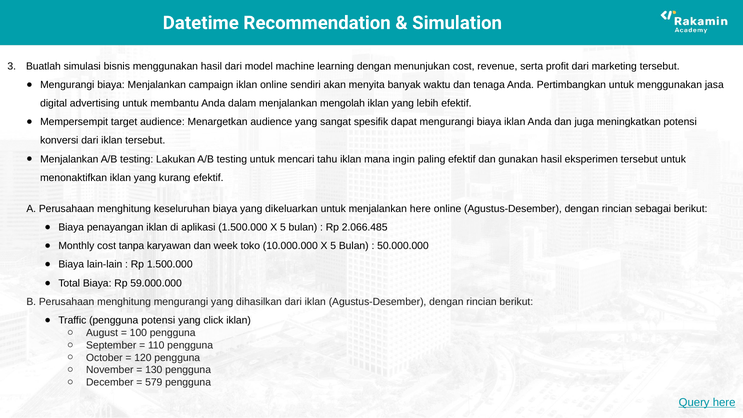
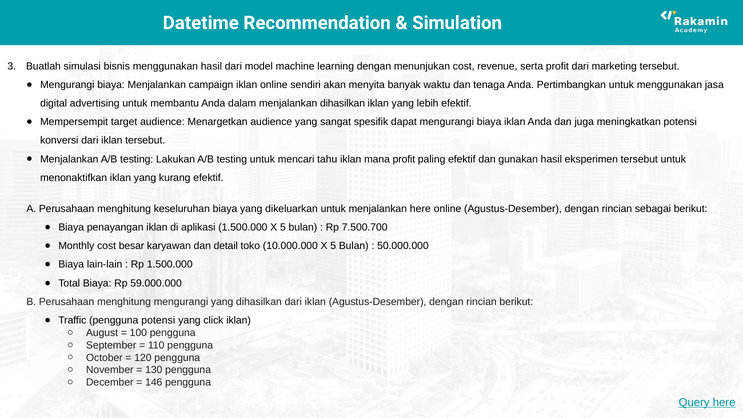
menjalankan mengolah: mengolah -> dihasilkan
mana ingin: ingin -> profit
2.066.485: 2.066.485 -> 7.500.700
tanpa: tanpa -> besar
week: week -> detail
579: 579 -> 146
